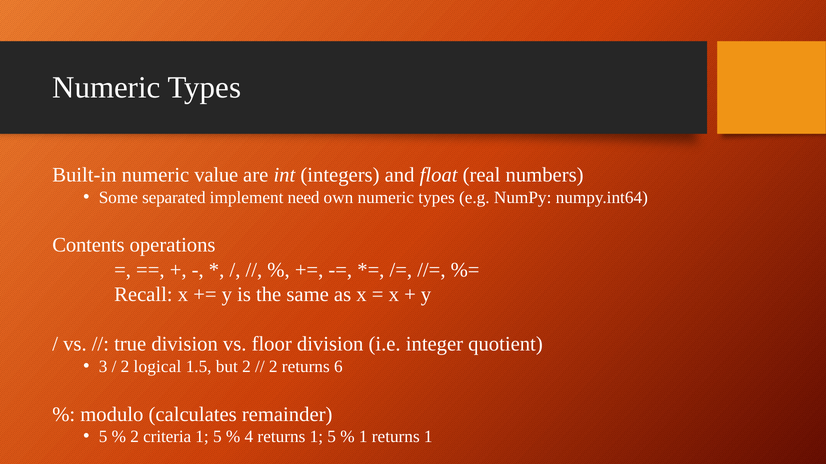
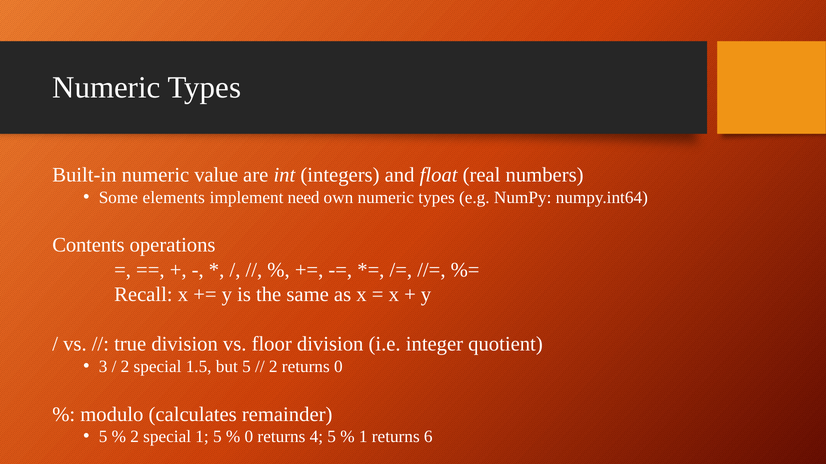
separated: separated -> elements
logical at (157, 367): logical -> special
but 2: 2 -> 5
returns 6: 6 -> 0
criteria at (167, 437): criteria -> special
4 at (249, 437): 4 -> 0
1 at (316, 437): 1 -> 4
1 returns 1: 1 -> 6
